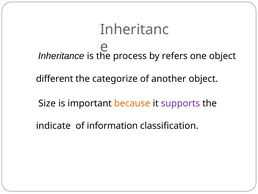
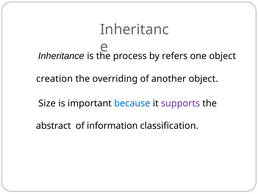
different: different -> creation
categorize: categorize -> overriding
because colour: orange -> blue
indicate: indicate -> abstract
